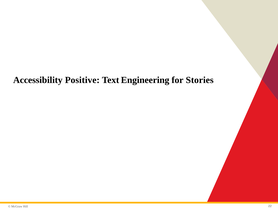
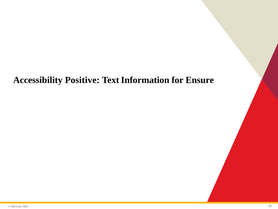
Engineering: Engineering -> Information
Stories: Stories -> Ensure
